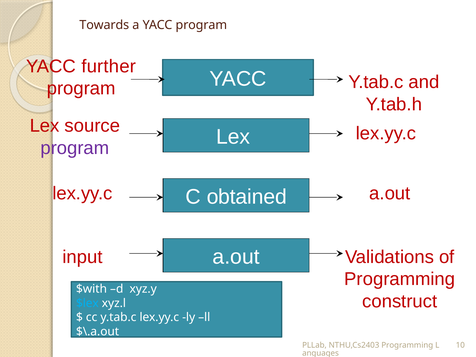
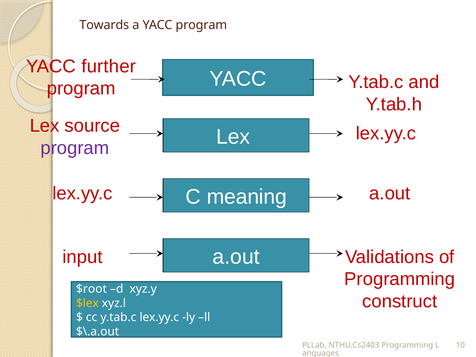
obtained: obtained -> meaning
$with: $with -> $root
$lex colour: light blue -> yellow
